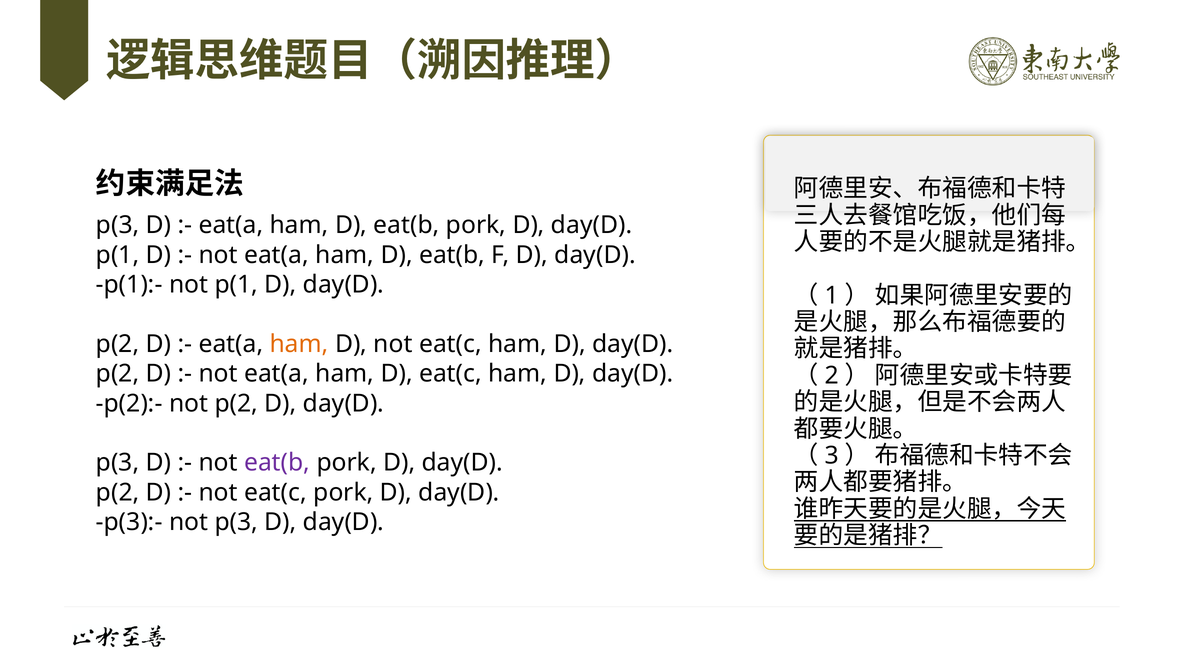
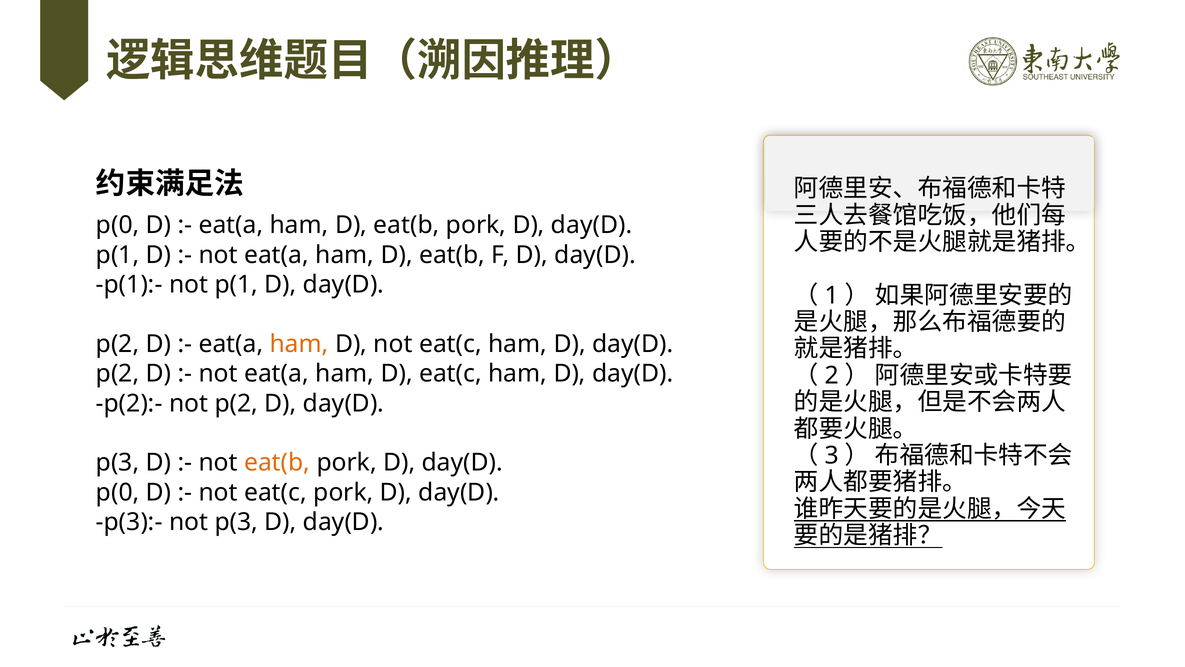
p(3 at (118, 225): p(3 -> p(0
eat(b at (277, 462) colour: purple -> orange
p(2 at (118, 492): p(2 -> p(0
